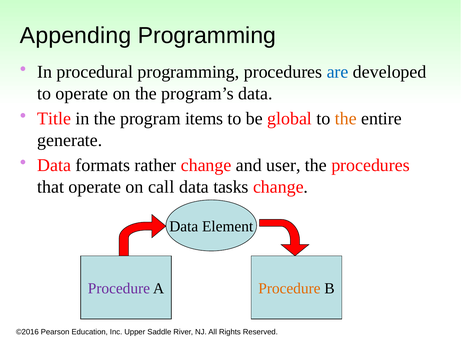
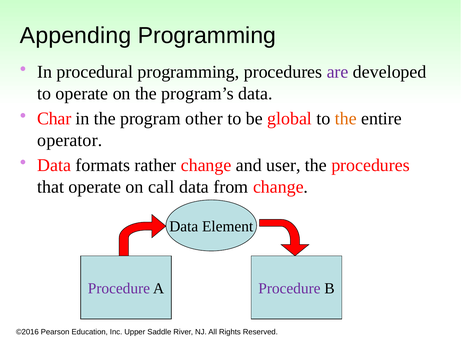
are colour: blue -> purple
Title: Title -> Char
items: items -> other
generate: generate -> operator
tasks: tasks -> from
Procedure at (289, 288) colour: orange -> purple
